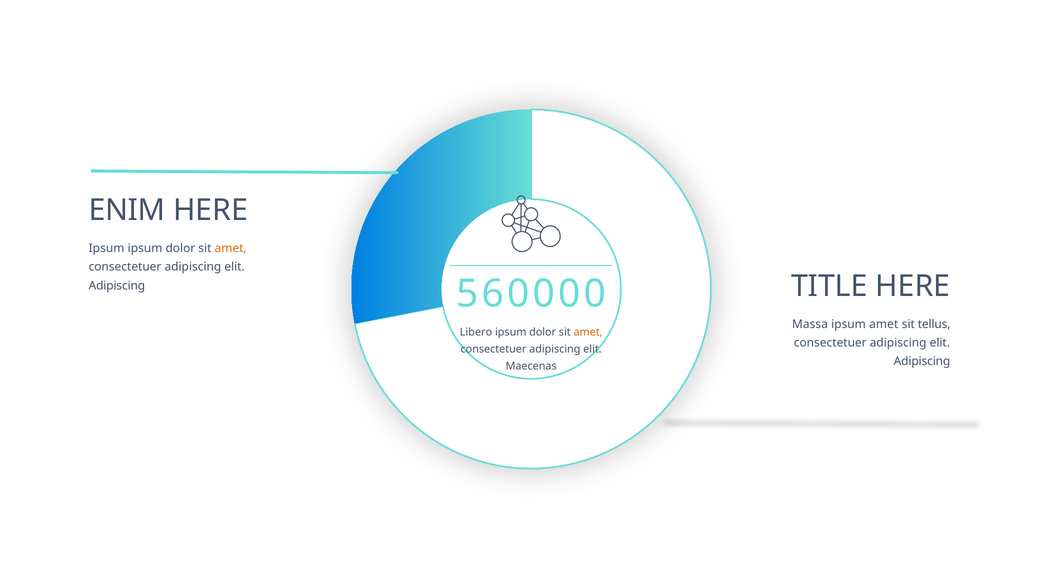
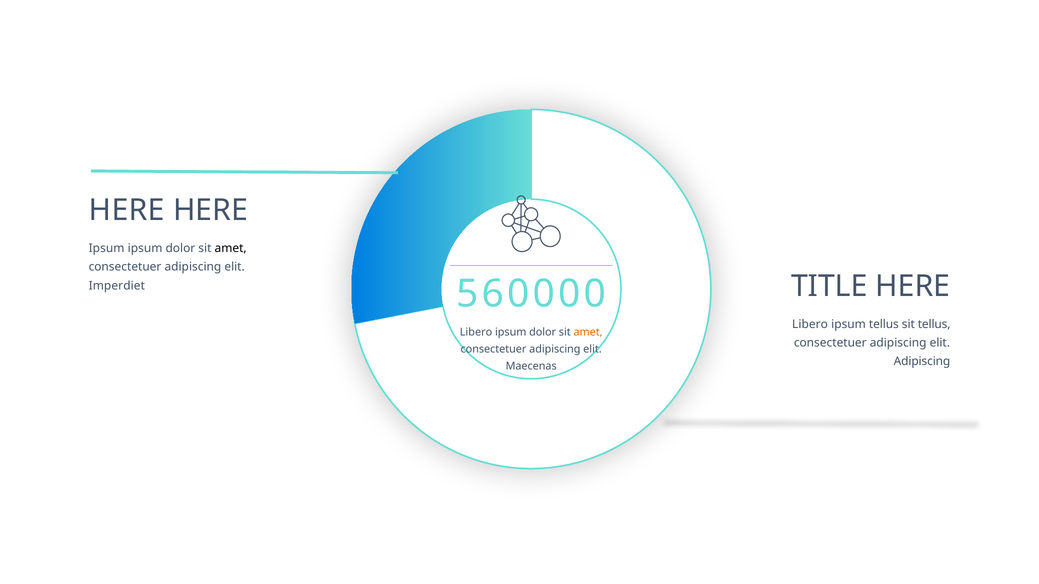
ENIM at (127, 210): ENIM -> HERE
amet at (231, 249) colour: orange -> black
Adipiscing at (117, 286): Adipiscing -> Imperdiet
Massa at (810, 325): Massa -> Libero
ipsum amet: amet -> tellus
